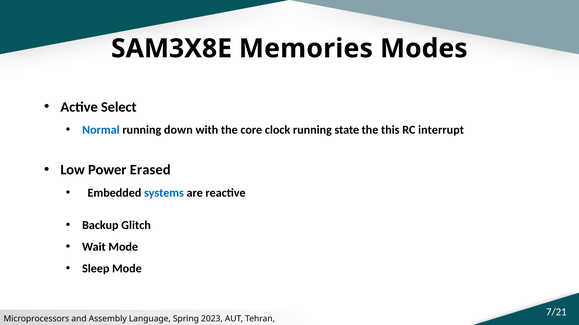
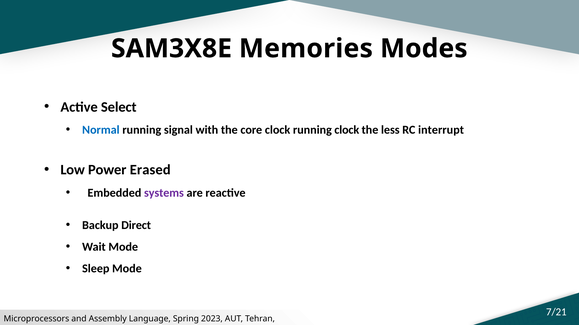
down: down -> signal
running state: state -> clock
this: this -> less
systems colour: blue -> purple
Glitch: Glitch -> Direct
